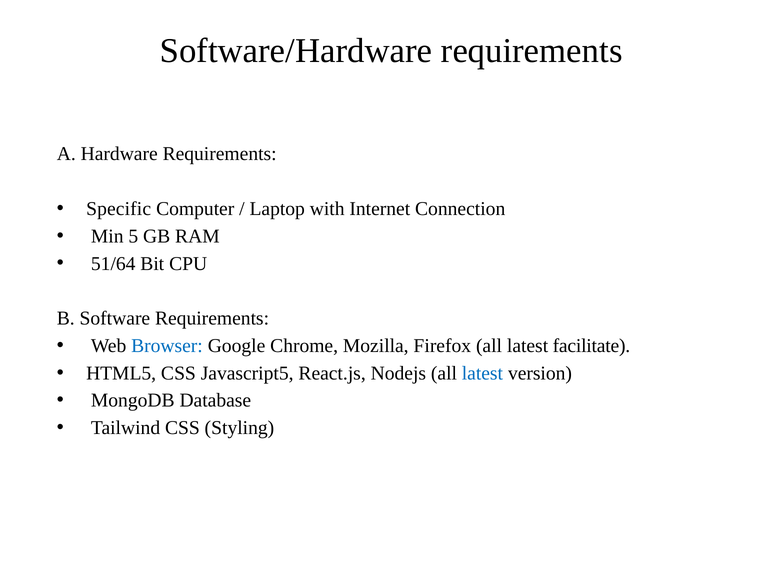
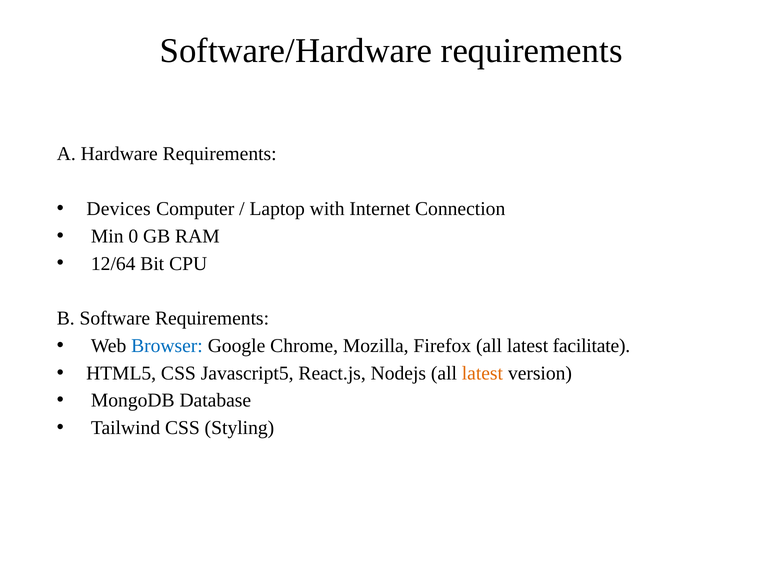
Specific: Specific -> Devices
5: 5 -> 0
51/64: 51/64 -> 12/64
latest at (482, 373) colour: blue -> orange
